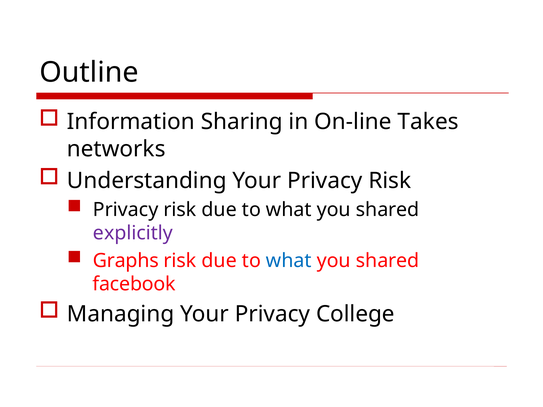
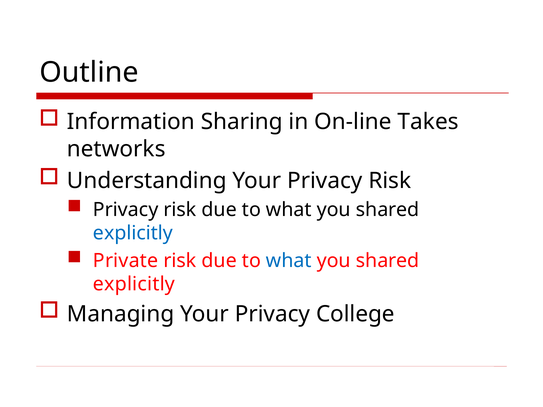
explicitly at (133, 233) colour: purple -> blue
Graphs: Graphs -> Private
facebook at (134, 284): facebook -> explicitly
